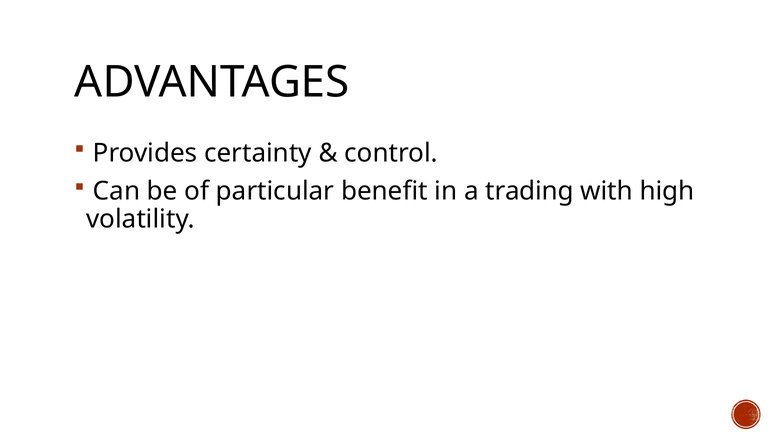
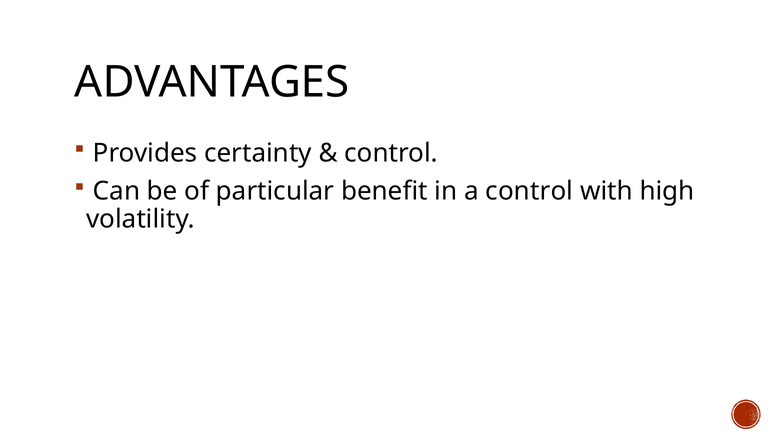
a trading: trading -> control
